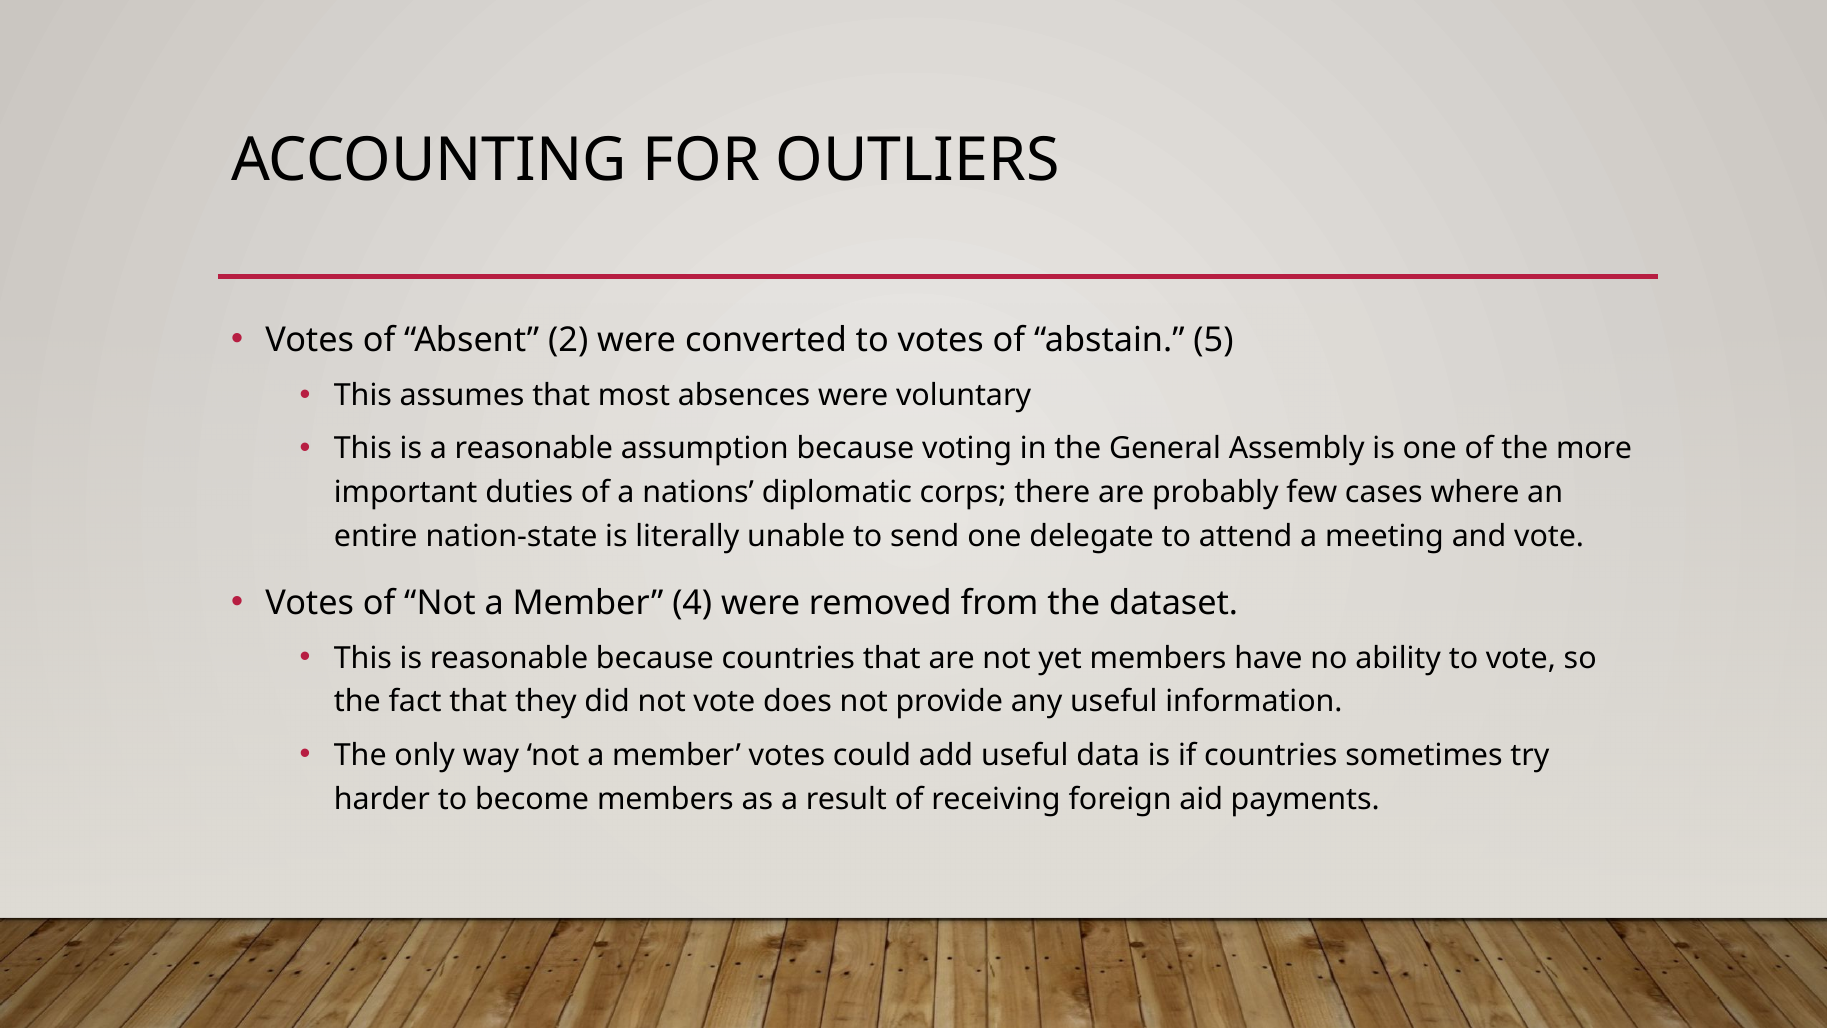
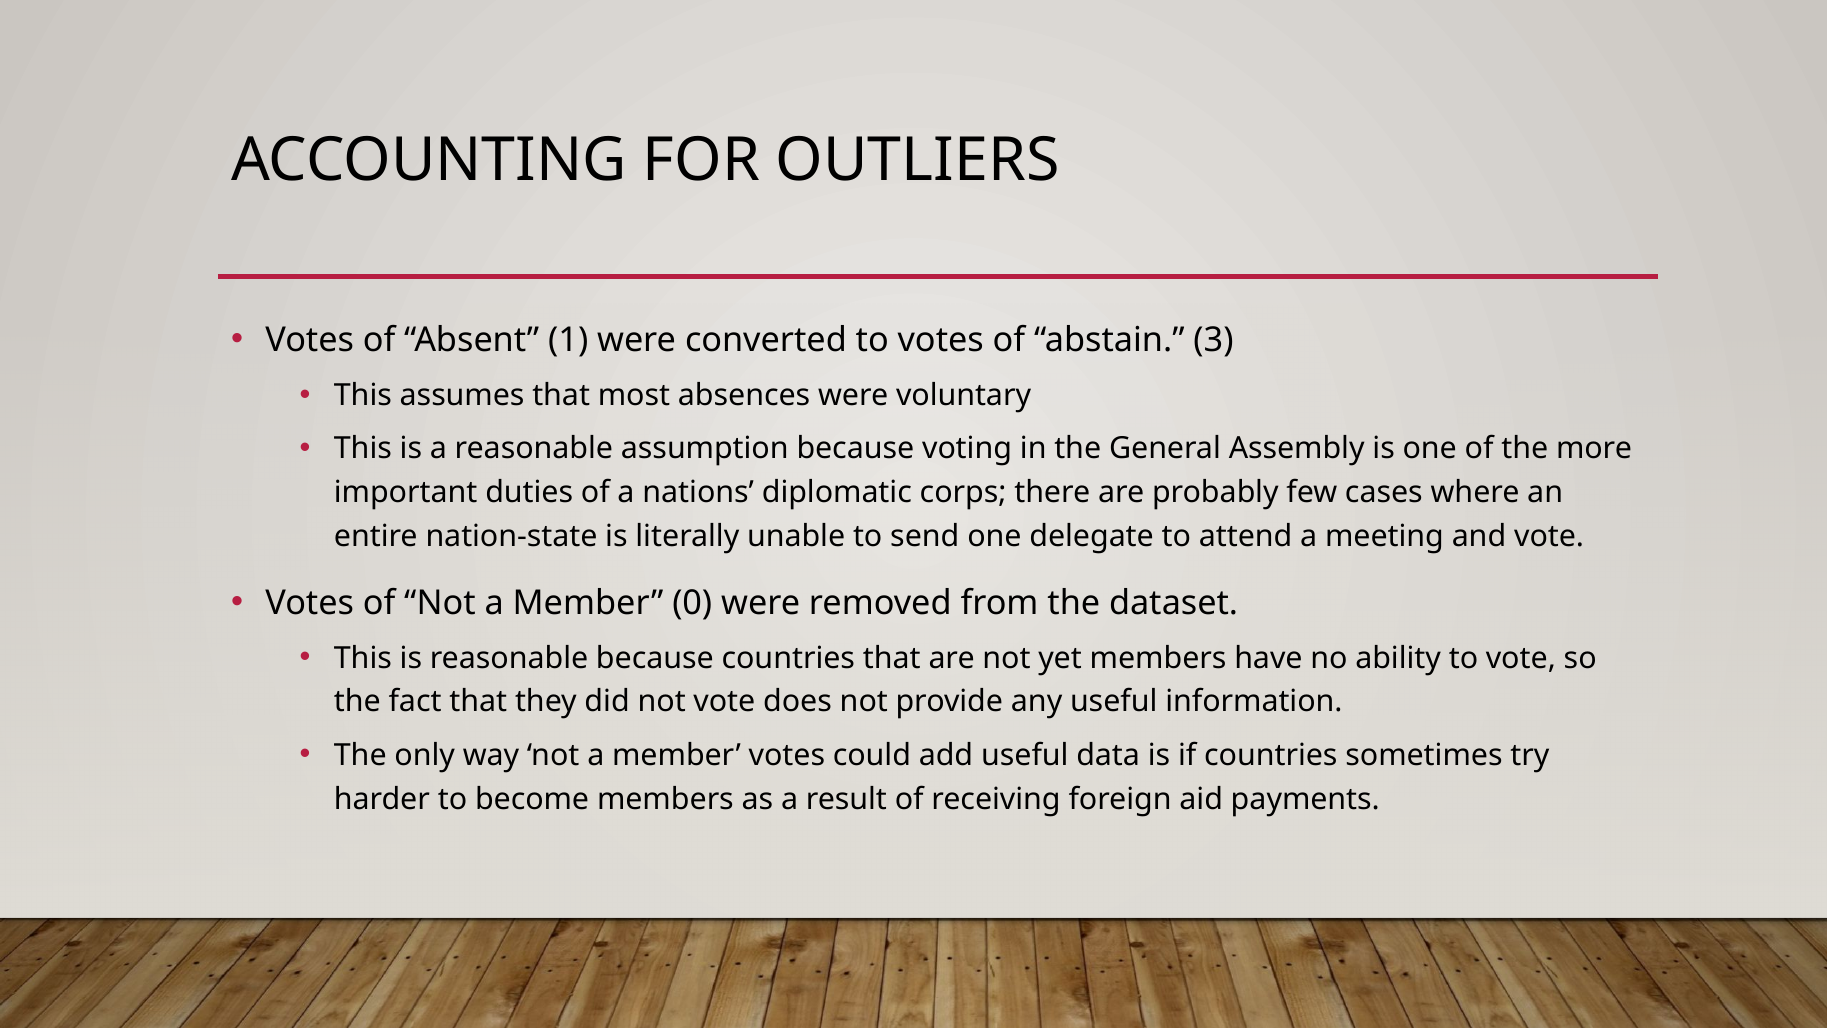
2: 2 -> 1
5: 5 -> 3
4: 4 -> 0
